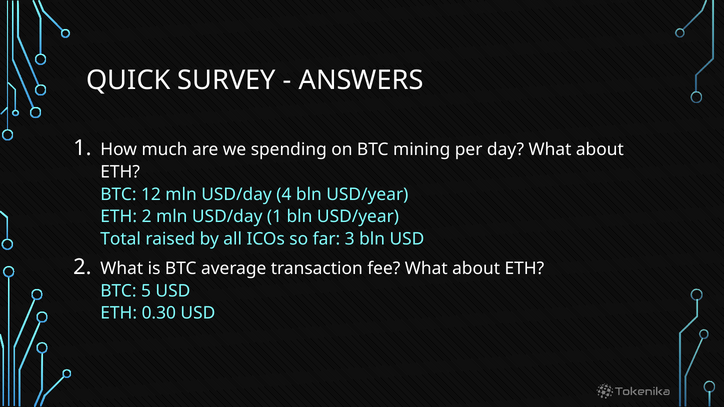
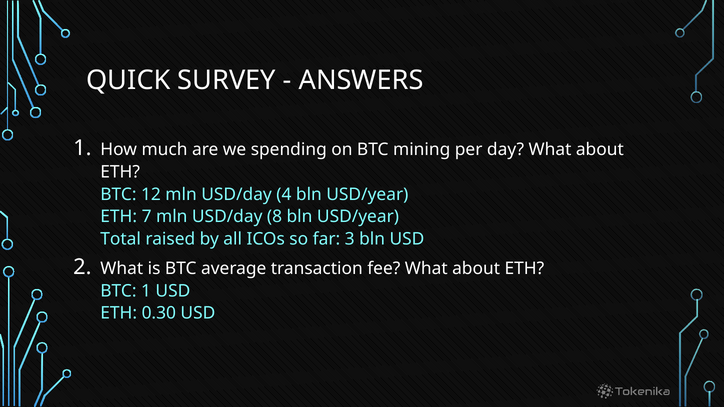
ETH 2: 2 -> 7
USD/day 1: 1 -> 8
BTC 5: 5 -> 1
